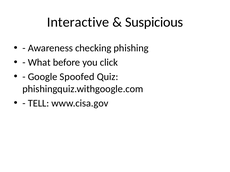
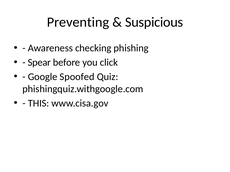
Interactive: Interactive -> Preventing
What: What -> Spear
TELL: TELL -> THIS
